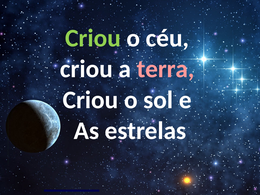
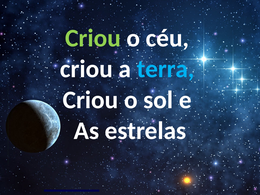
terra colour: pink -> light blue
